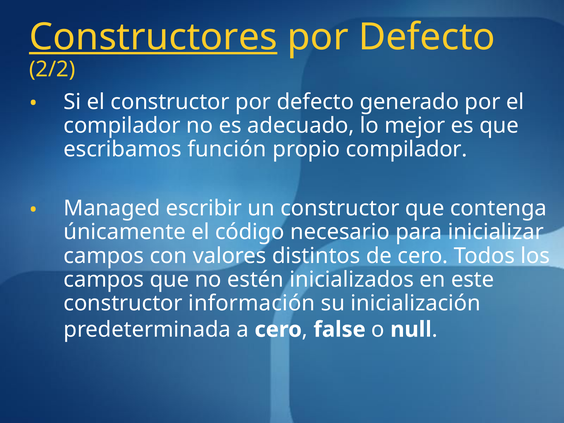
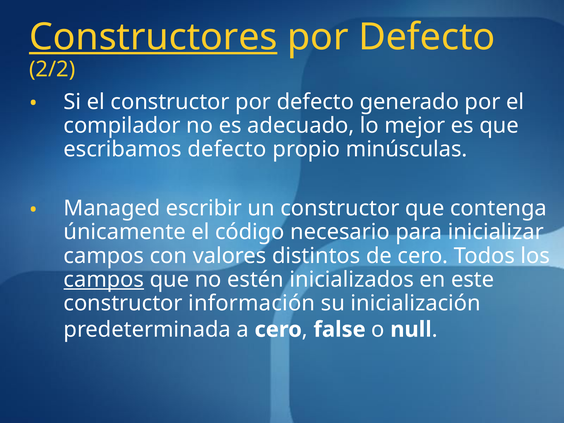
escribamos función: función -> defecto
propio compilador: compilador -> minúsculas
campos at (104, 279) underline: none -> present
